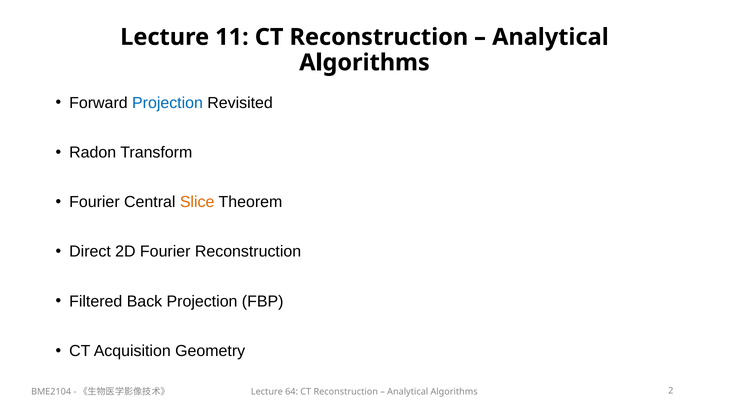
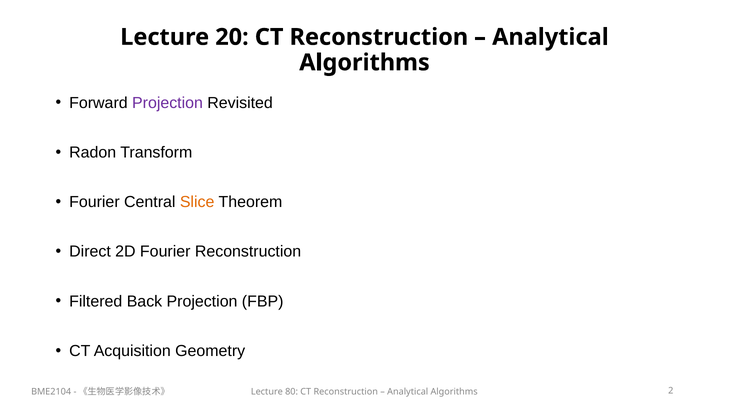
11: 11 -> 20
Projection at (168, 103) colour: blue -> purple
64: 64 -> 80
